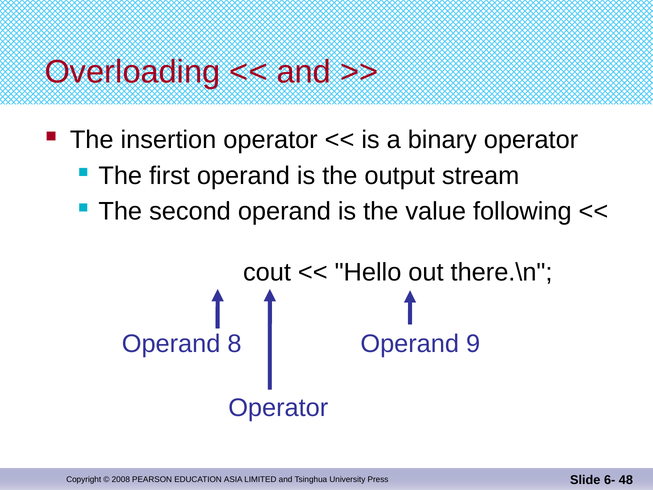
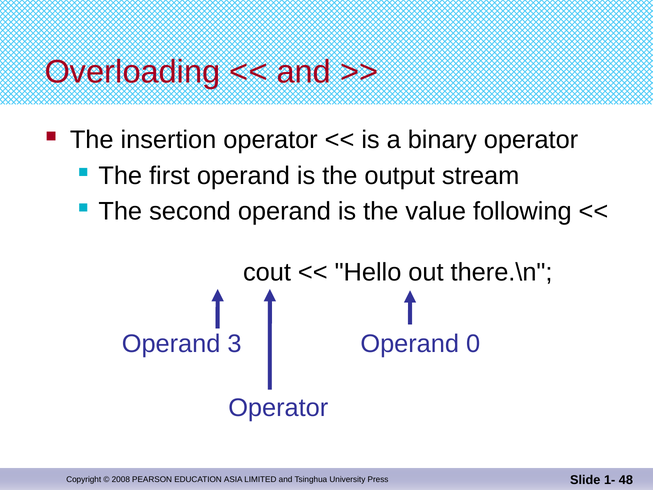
8: 8 -> 3
9: 9 -> 0
6-: 6- -> 1-
